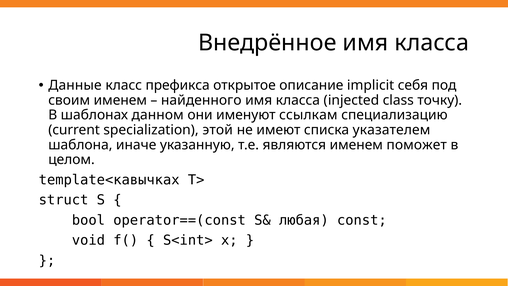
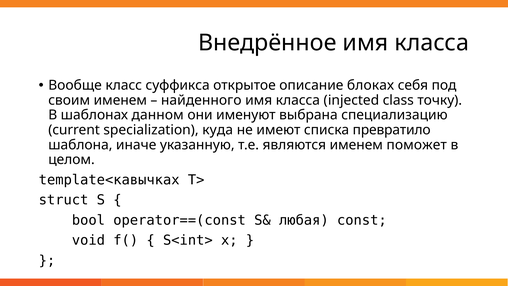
Данные: Данные -> Вообще
префикса: префикса -> суффикса
implicit: implicit -> блоках
ссылкам: ссылкам -> выбрана
этой: этой -> куда
указателем: указателем -> превратило
